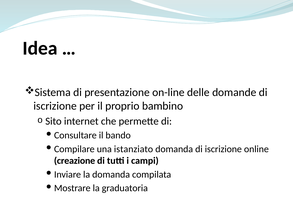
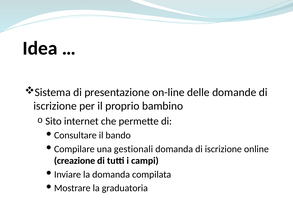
istanziato: istanziato -> gestionali
